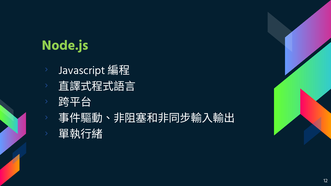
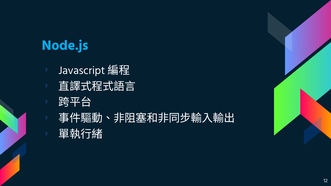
Node.js colour: light green -> light blue
